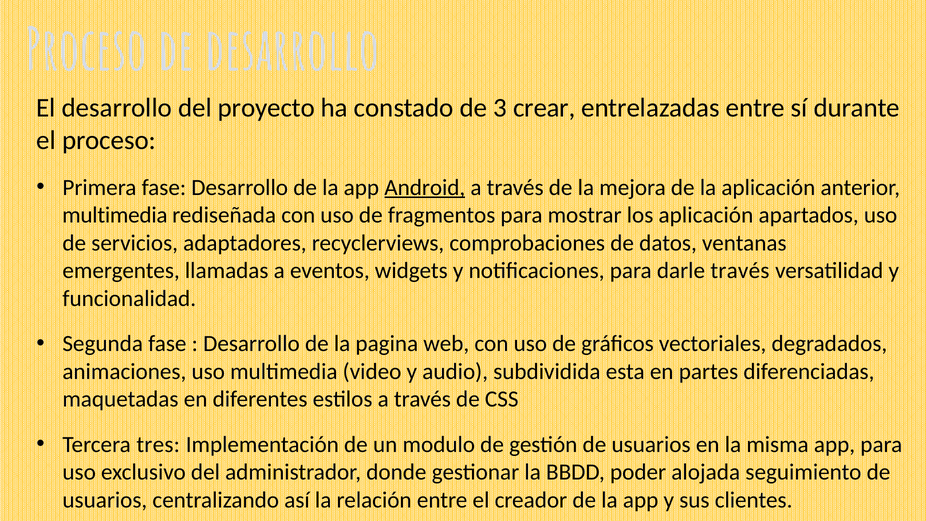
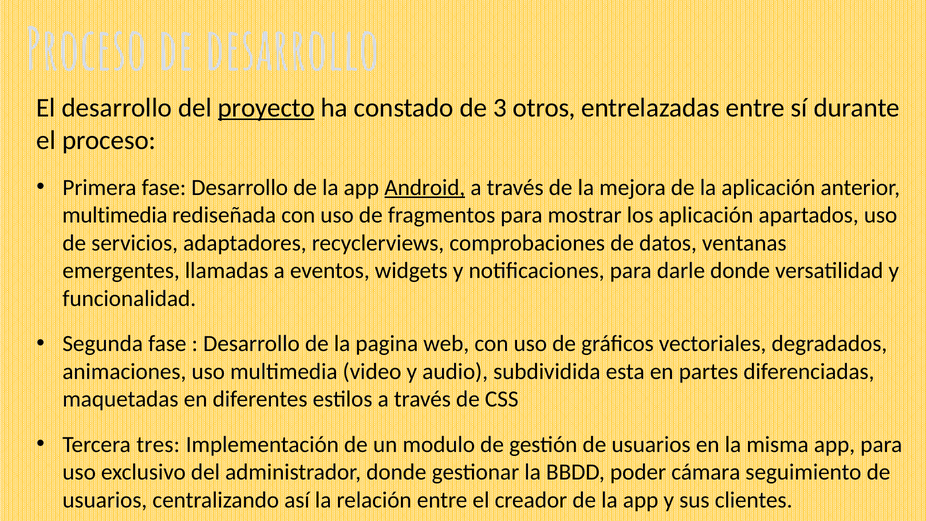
proyecto underline: none -> present
crear: crear -> otros
darle través: través -> donde
alojada: alojada -> cámara
